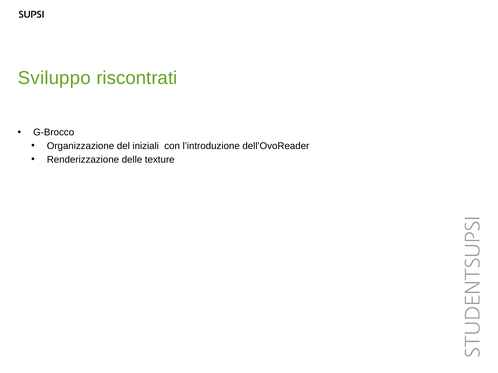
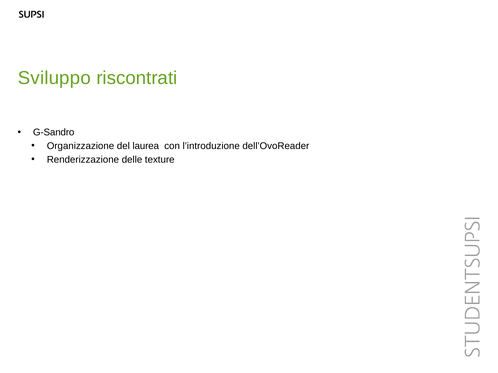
G-Brocco: G-Brocco -> G-Sandro
iniziali: iniziali -> laurea
